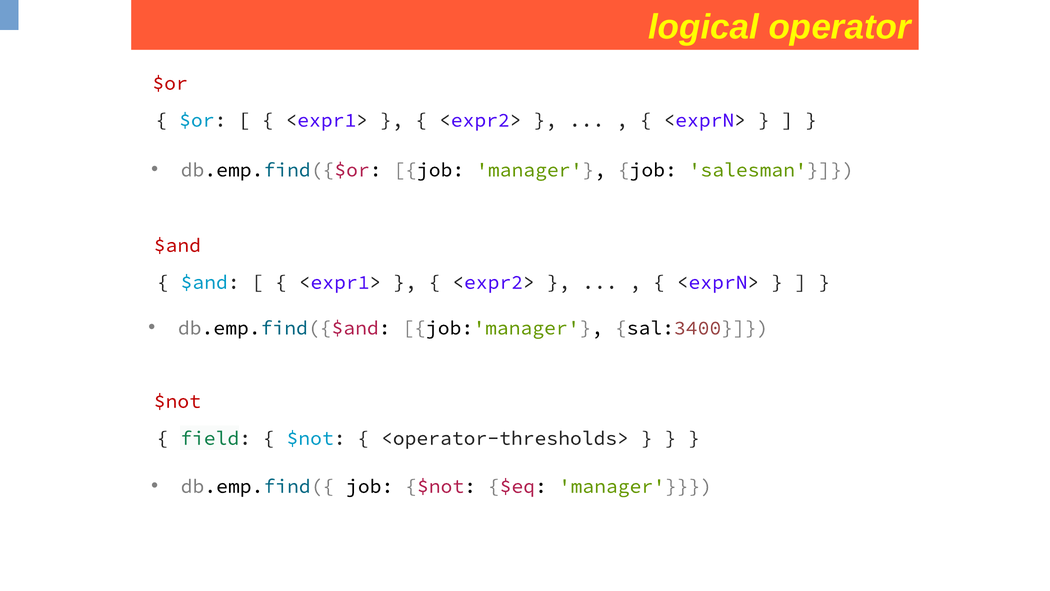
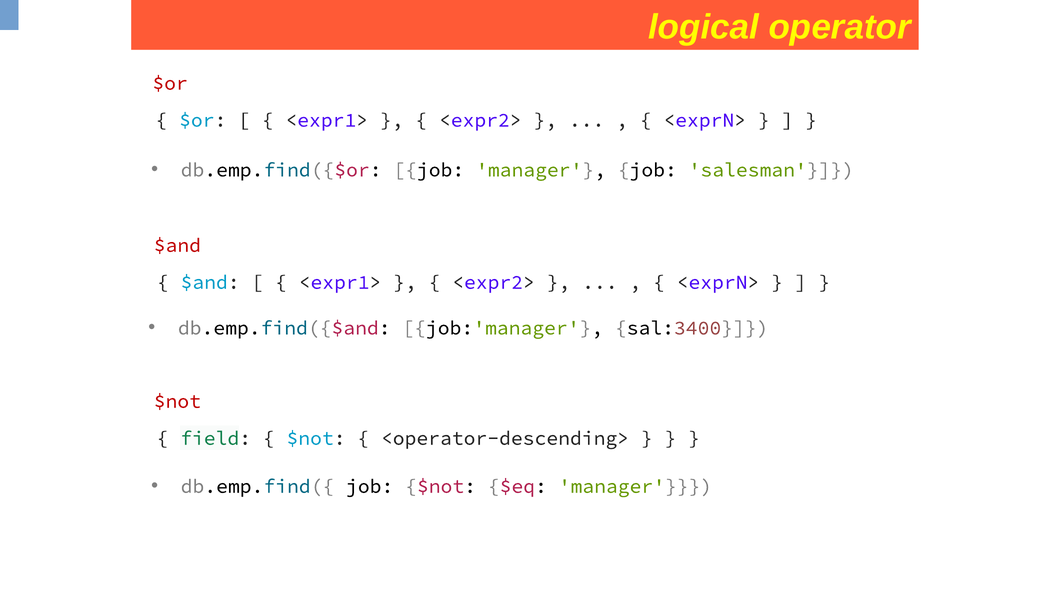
<operator-thresholds>: <operator-thresholds> -> <operator-descending>
